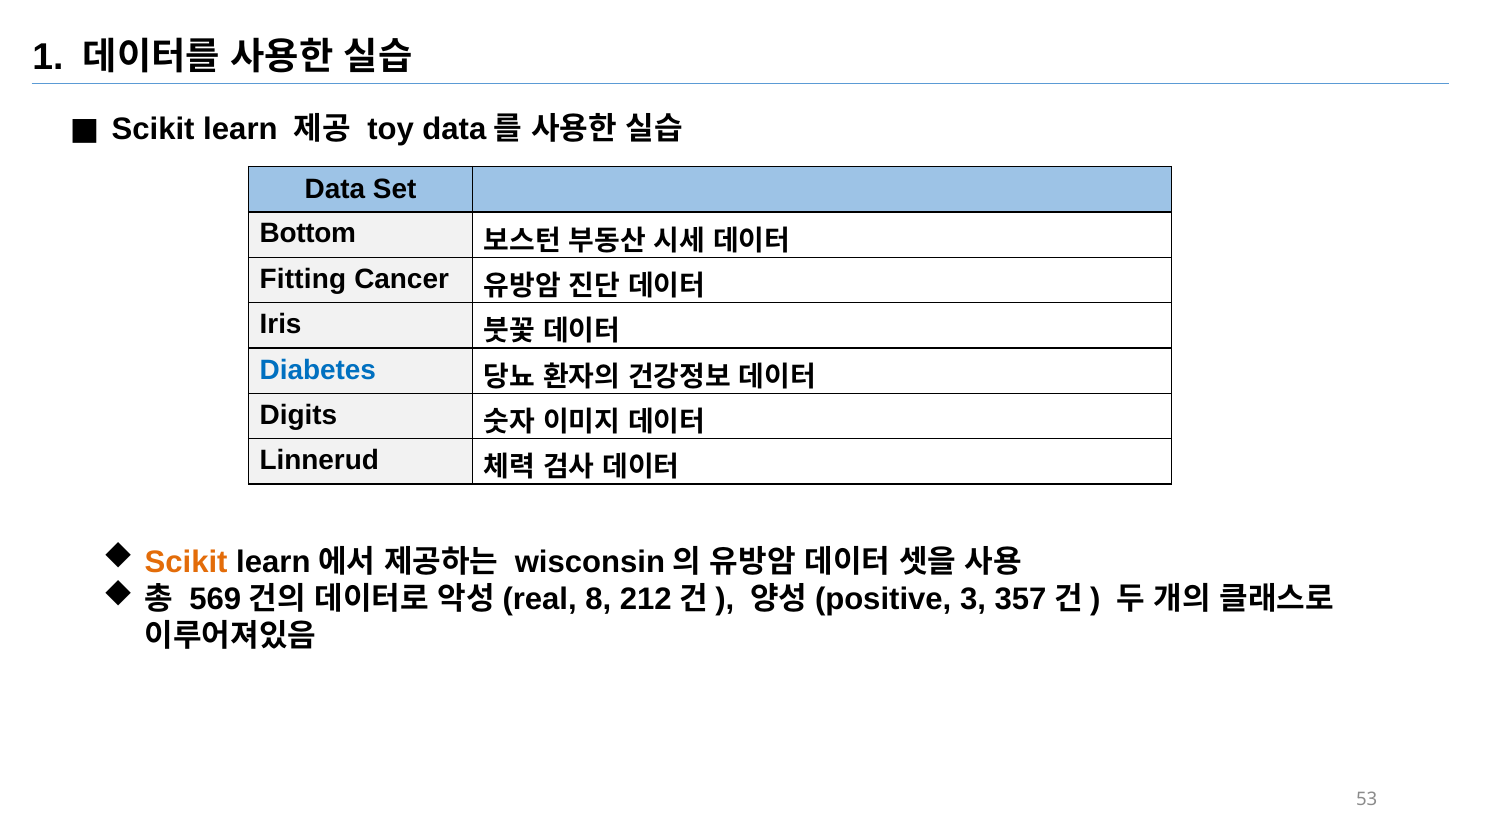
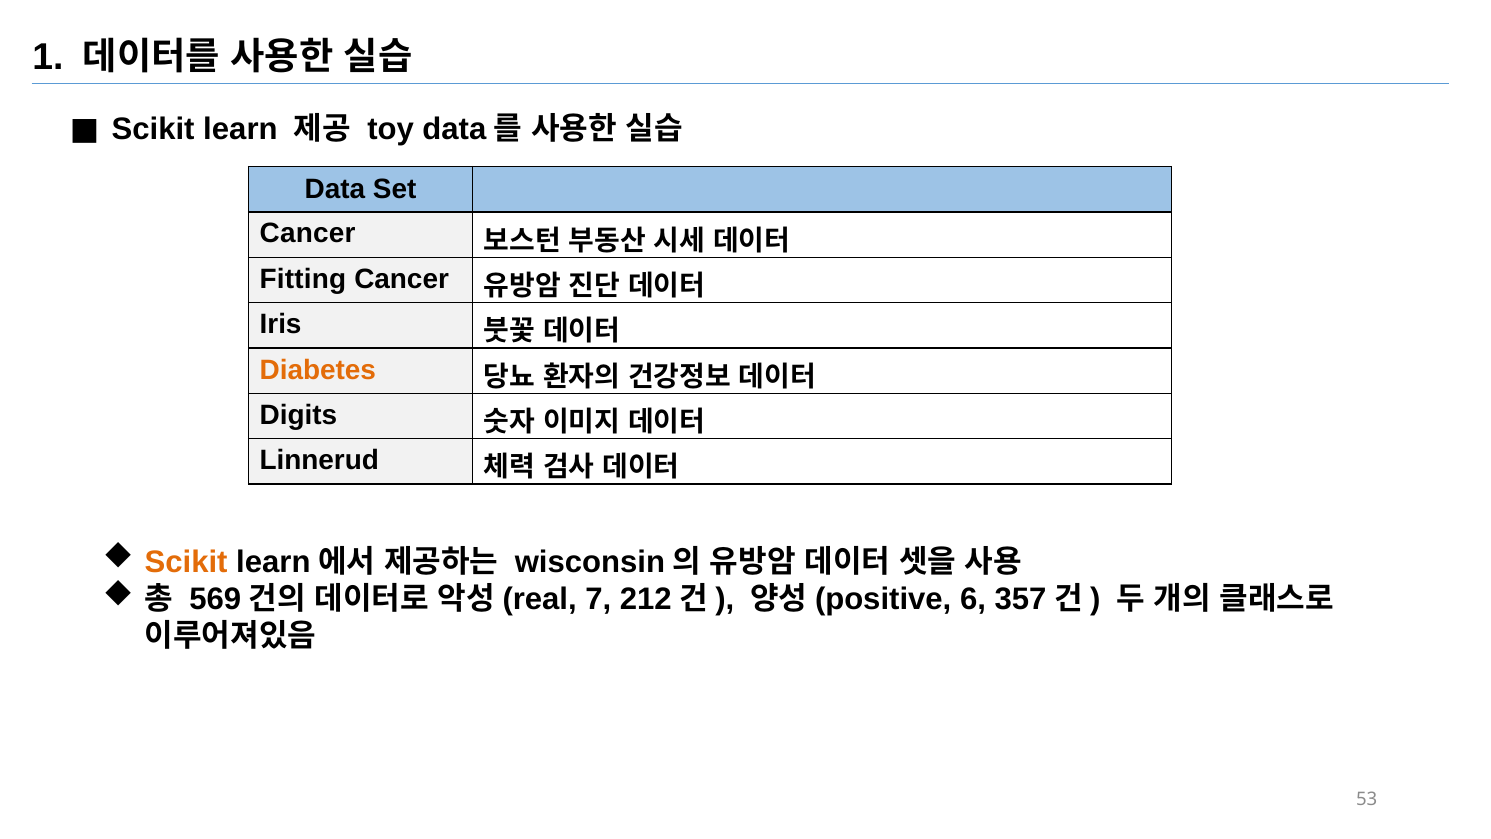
Bottom at (308, 234): Bottom -> Cancer
Diabetes colour: blue -> orange
8: 8 -> 7
3: 3 -> 6
